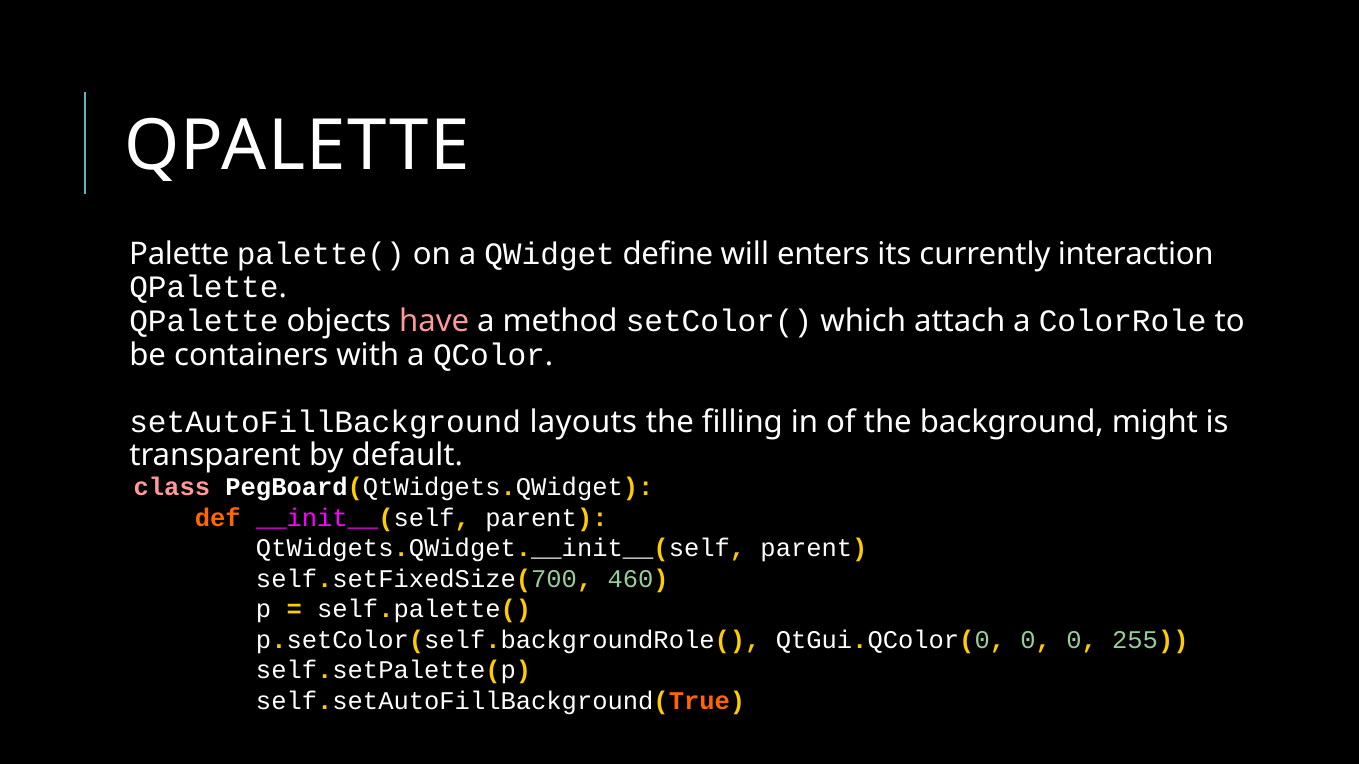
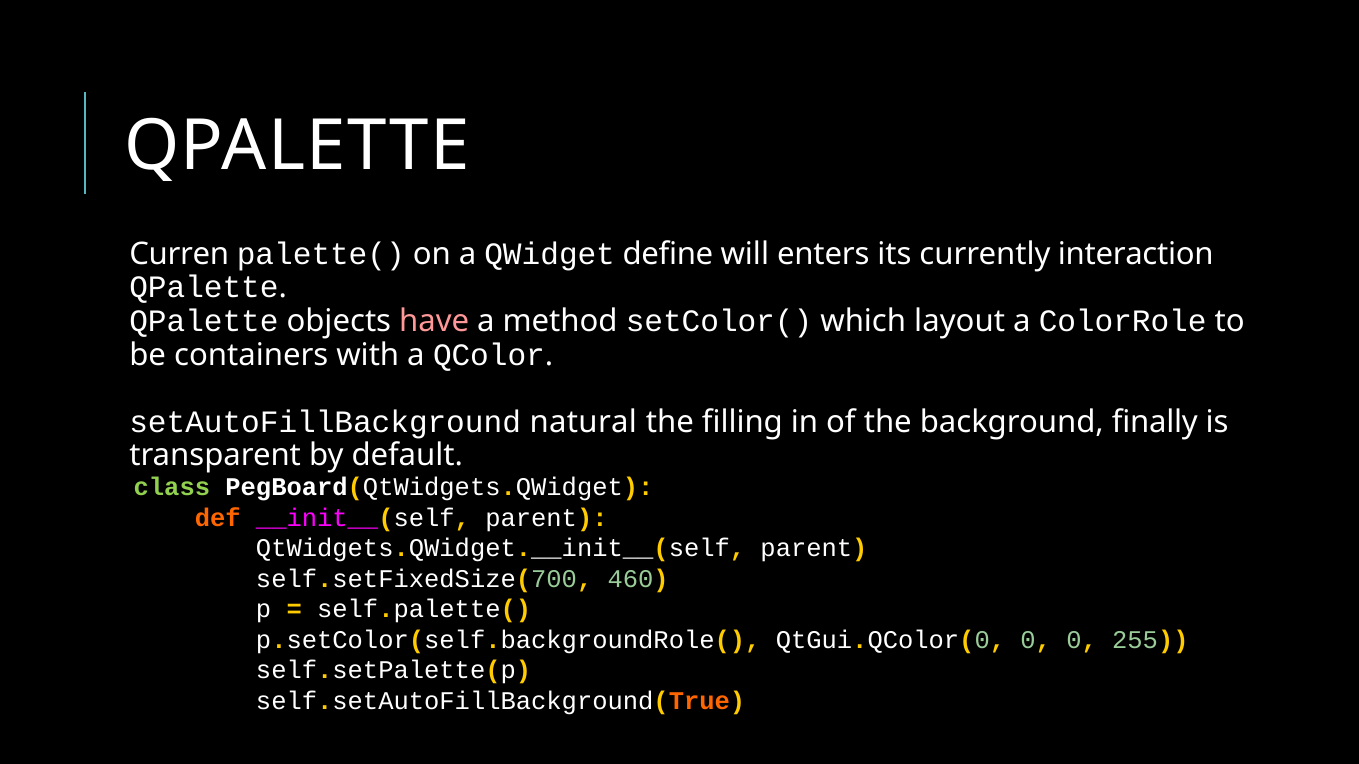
Palette: Palette -> Curren
attach: attach -> layout
layouts: layouts -> natural
might: might -> finally
class colour: pink -> light green
